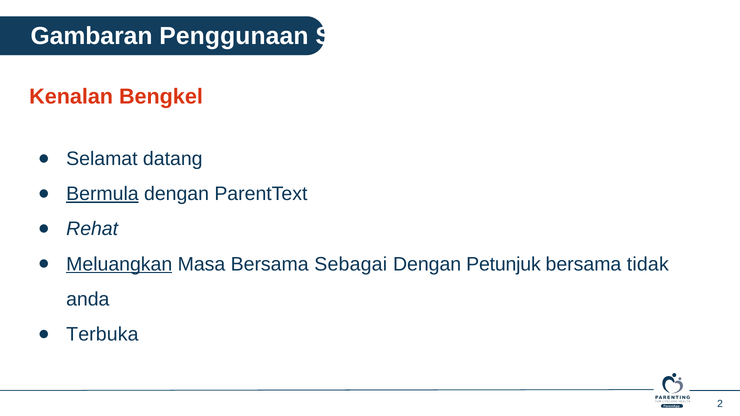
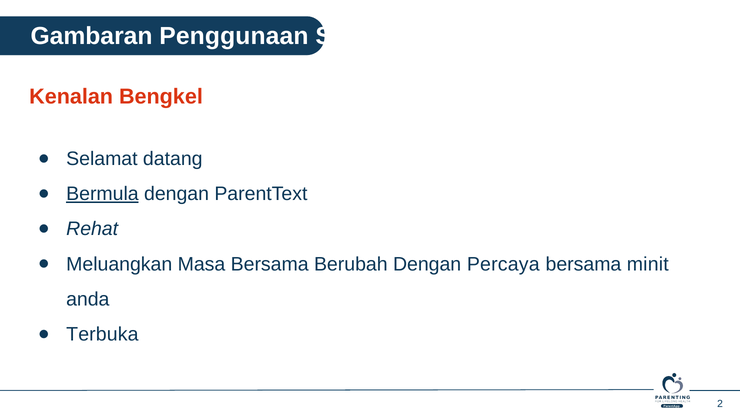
Meluangkan underline: present -> none
Sebagai: Sebagai -> Berubah
Petunjuk: Petunjuk -> Percaya
tidak: tidak -> minit
